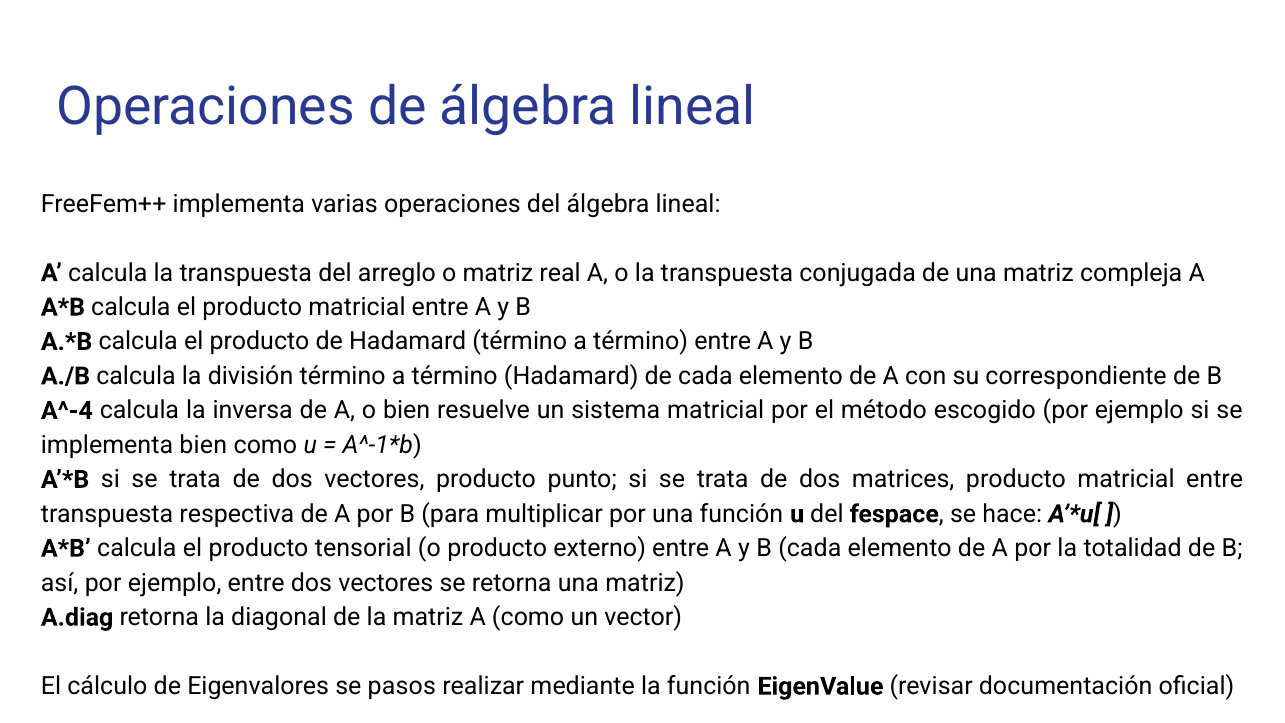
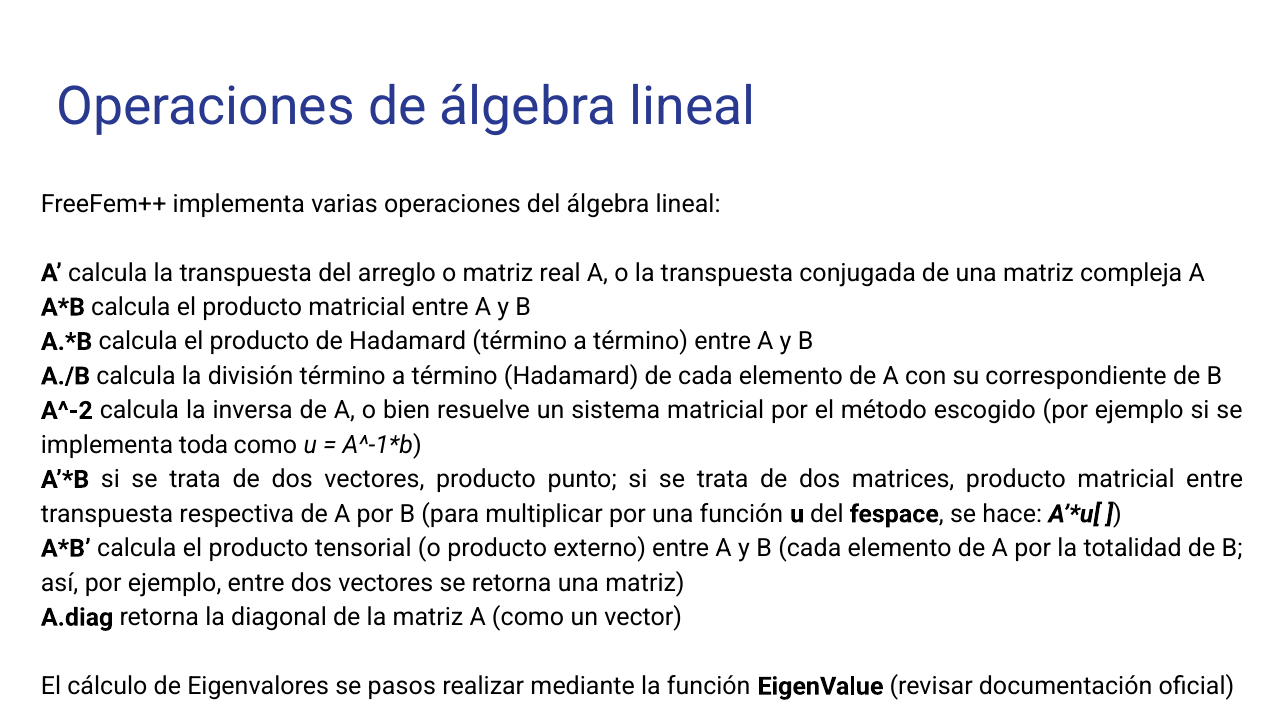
A^-4: A^-4 -> A^-2
implementa bien: bien -> toda
